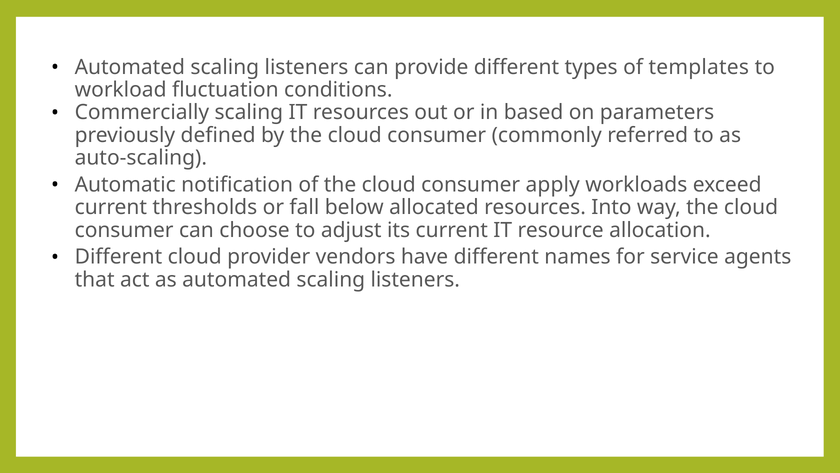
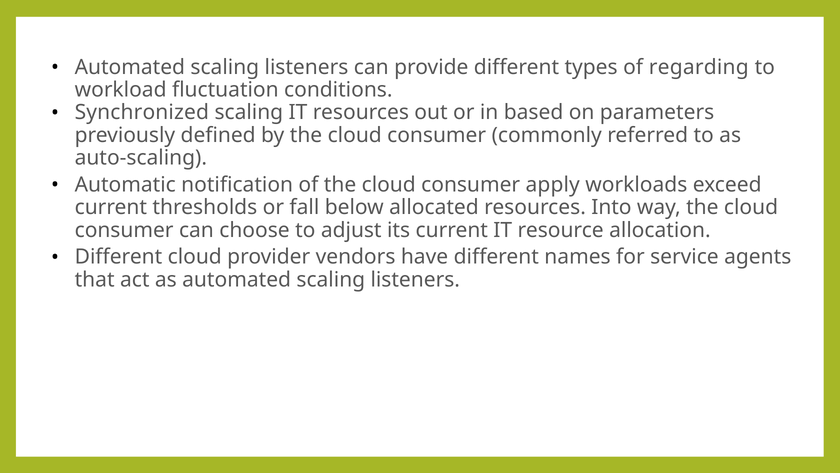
templates: templates -> regarding
Commercially: Commercially -> Synchronized
